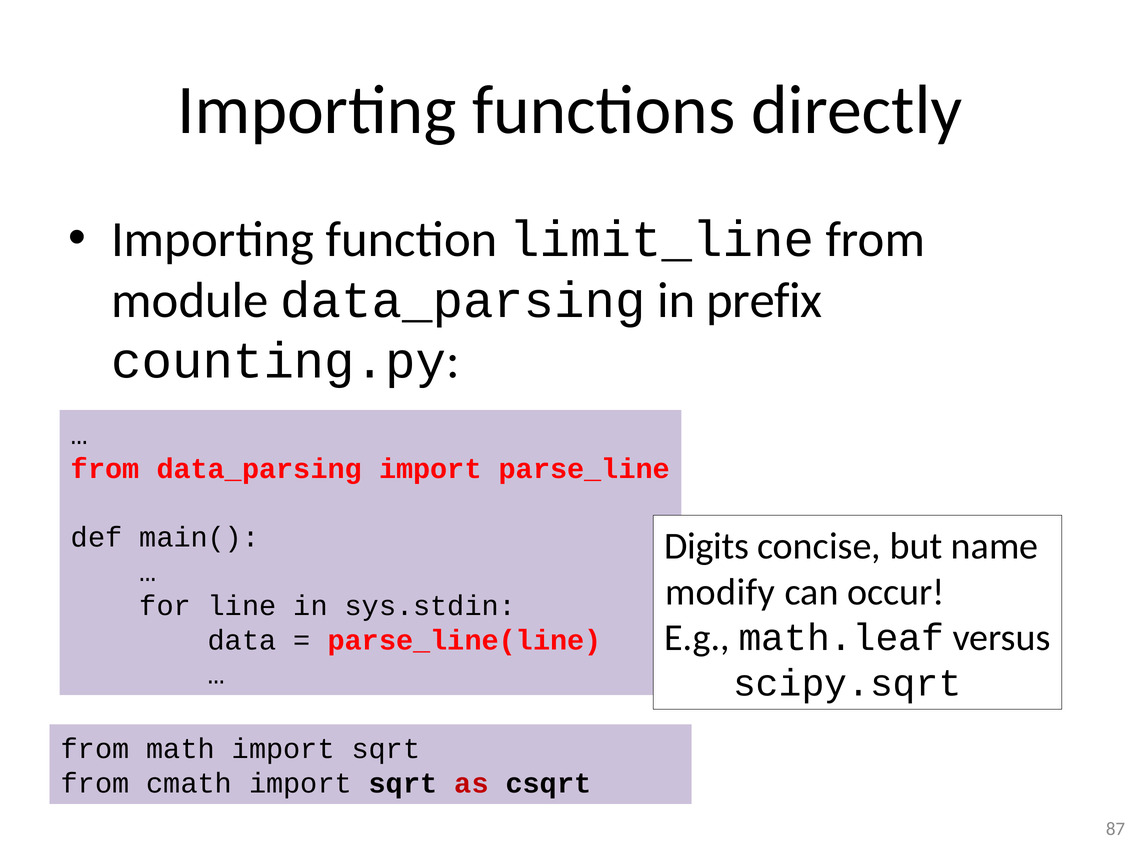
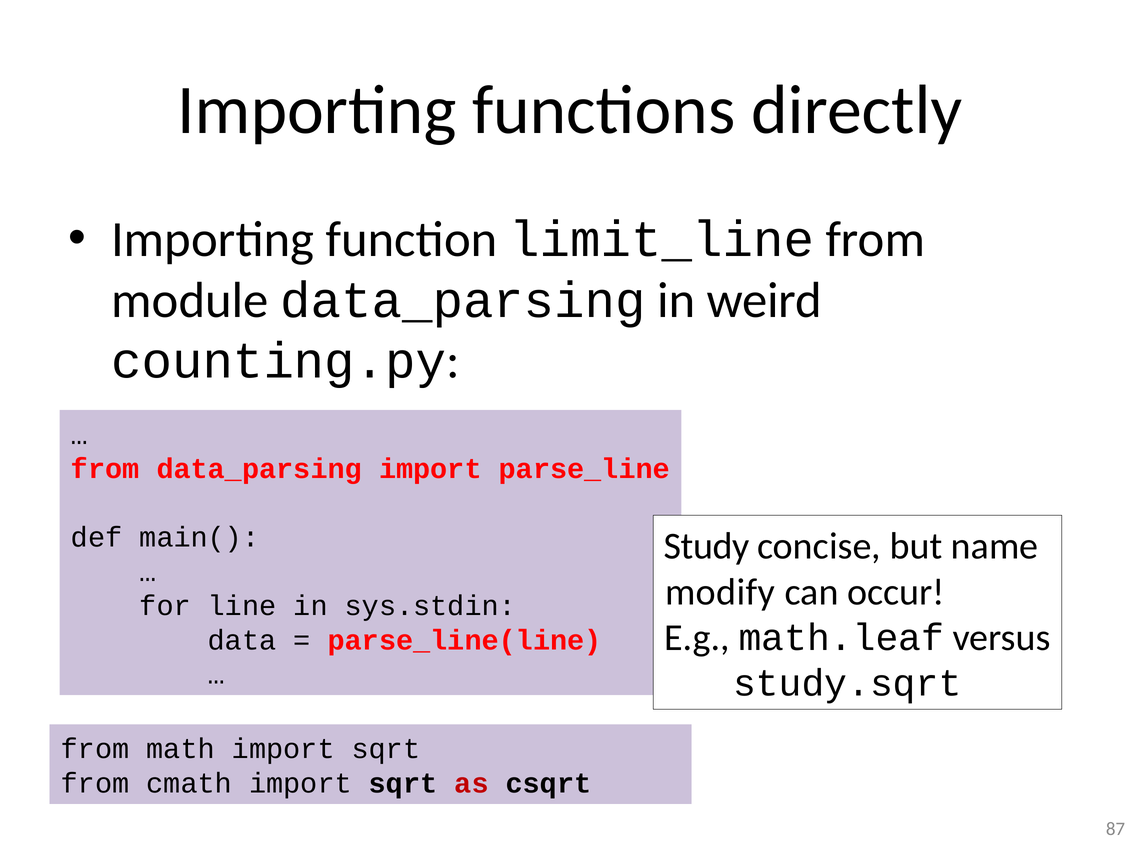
prefix: prefix -> weird
Digits: Digits -> Study
scipy.sqrt: scipy.sqrt -> study.sqrt
